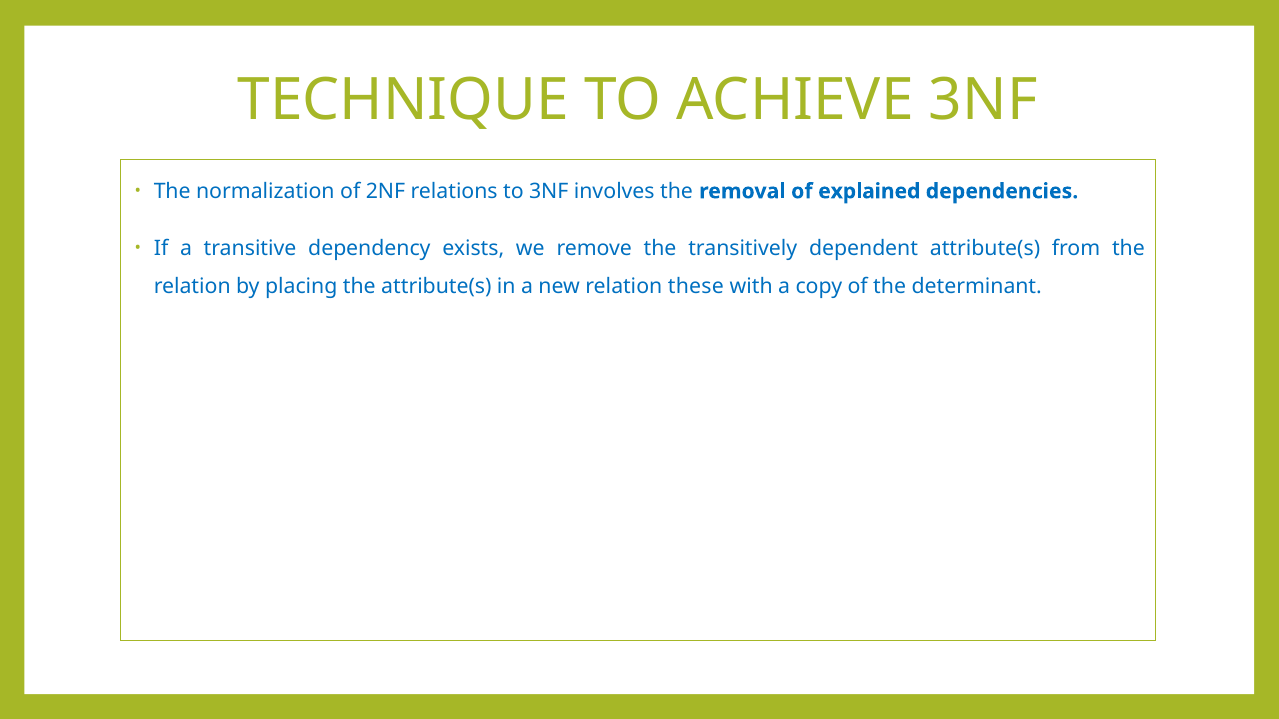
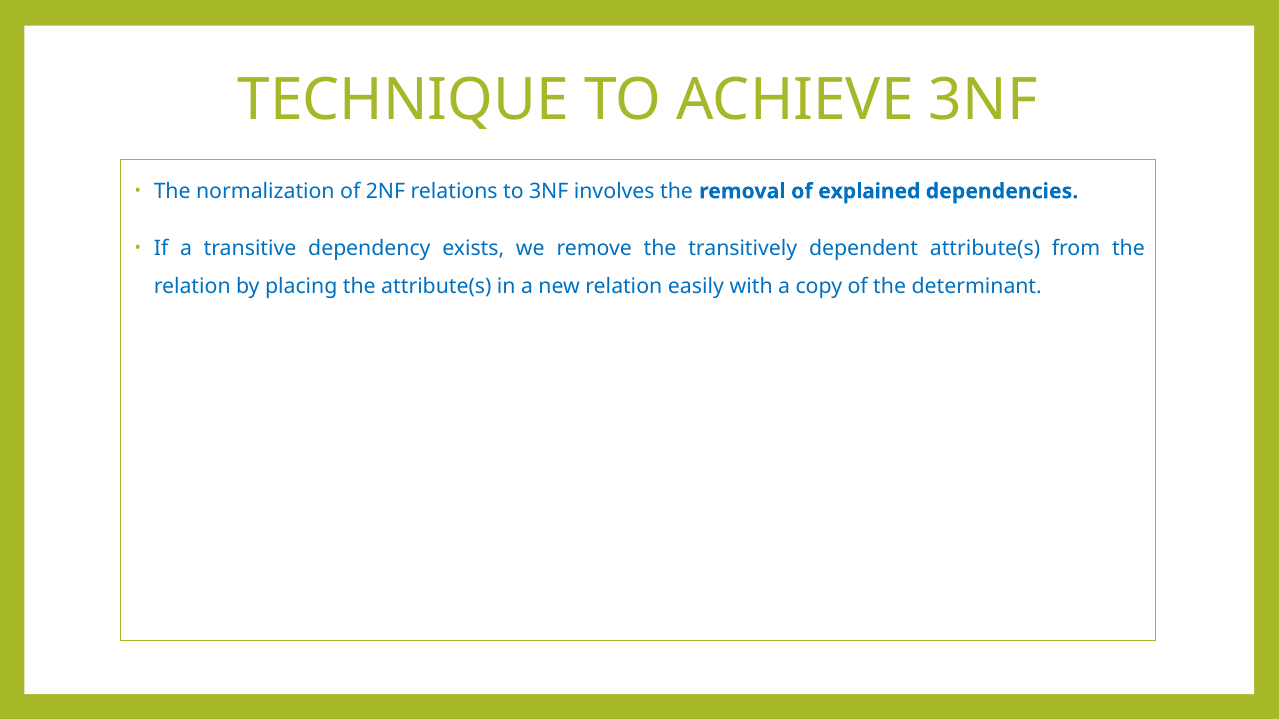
these: these -> easily
